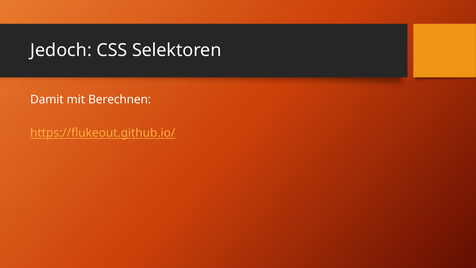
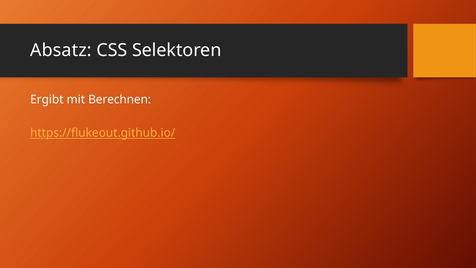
Jedoch: Jedoch -> Absatz
Damit: Damit -> Ergibt
